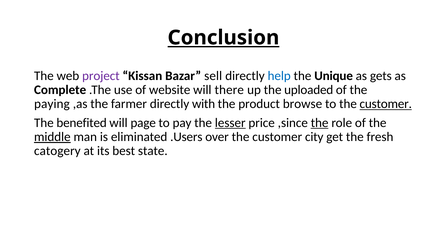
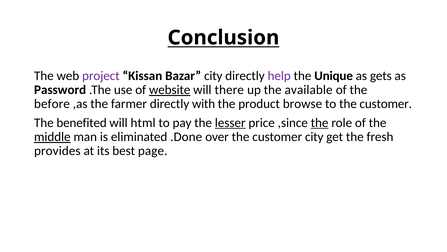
Conclusion underline: present -> none
Bazar sell: sell -> city
help colour: blue -> purple
Complete: Complete -> Password
website underline: none -> present
uploaded: uploaded -> available
paying: paying -> before
customer at (386, 104) underline: present -> none
page: page -> html
.Users: .Users -> .Done
catogery: catogery -> provides
state: state -> page
